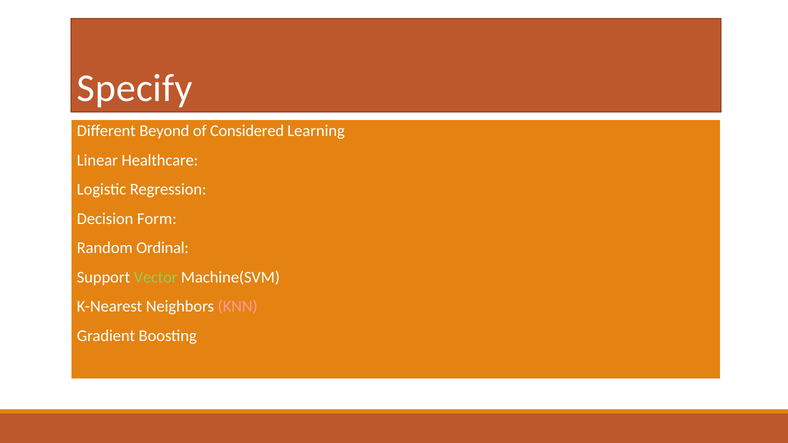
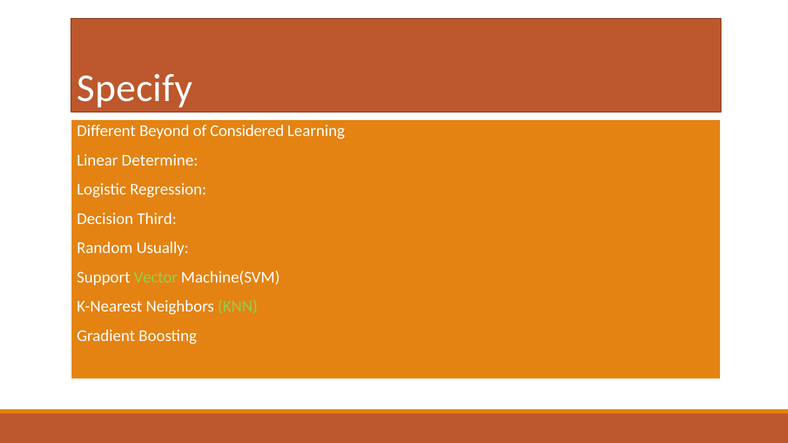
Healthcare: Healthcare -> Determine
Form: Form -> Third
Ordinal: Ordinal -> Usually
KNN colour: pink -> light green
